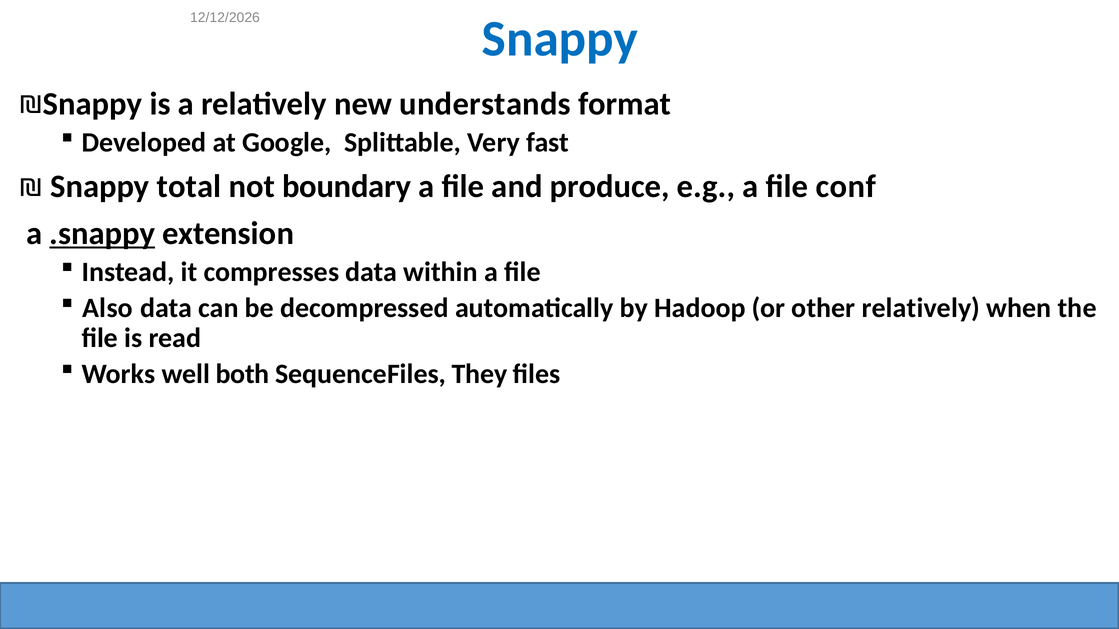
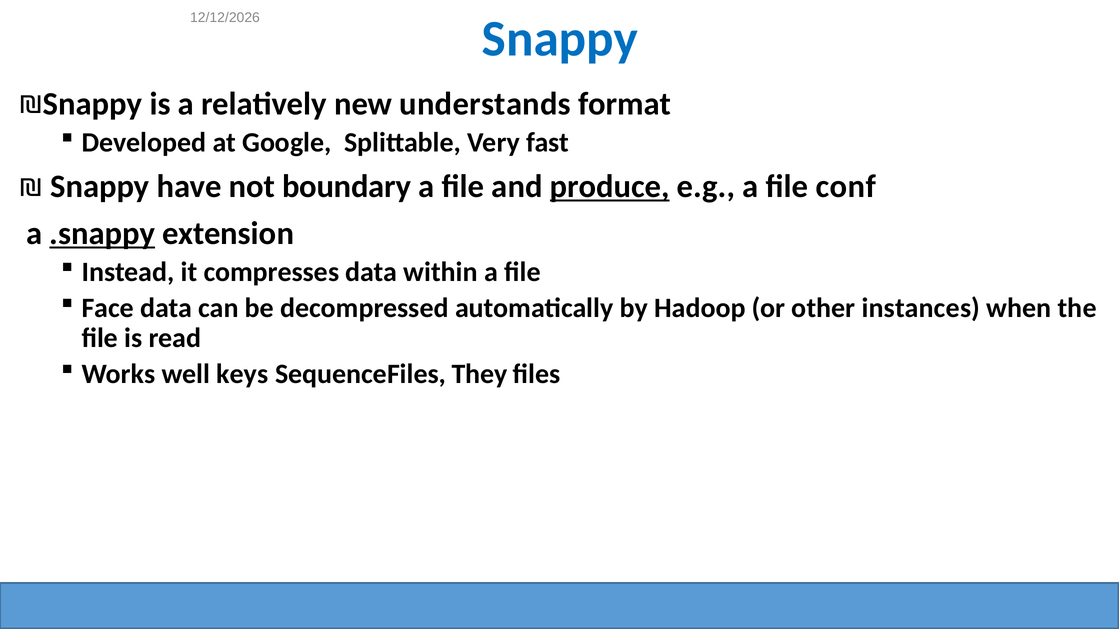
total: total -> have
produce underline: none -> present
Also: Also -> Face
other relatively: relatively -> instances
both: both -> keys
